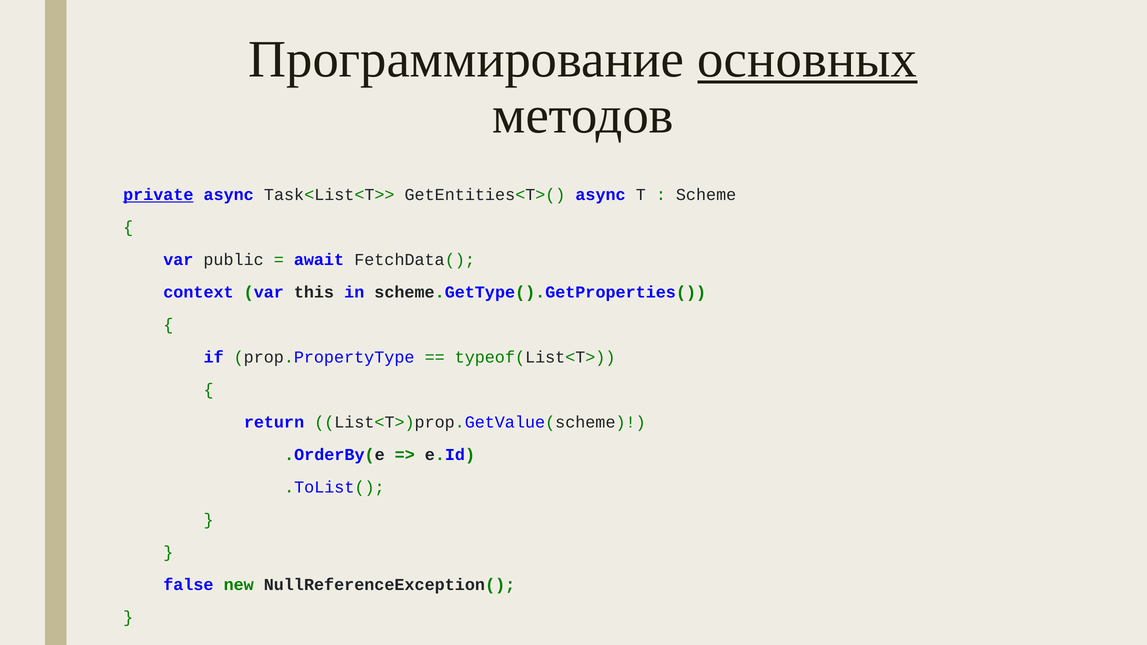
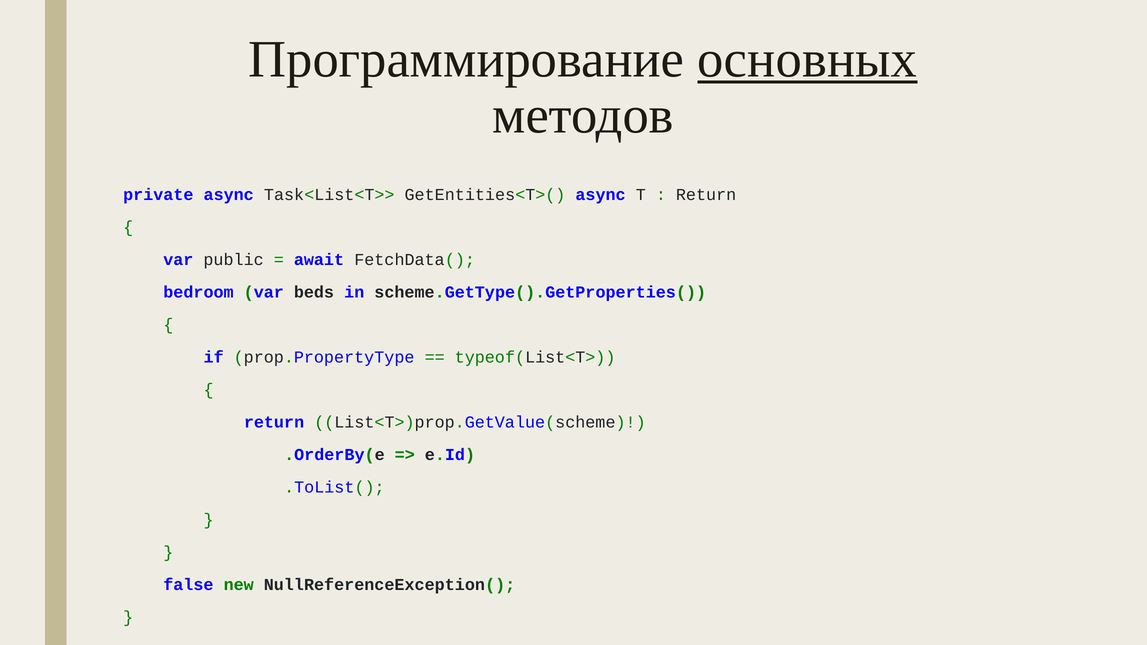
private underline: present -> none
Scheme at (706, 195): Scheme -> Return
context: context -> bedroom
this: this -> beds
